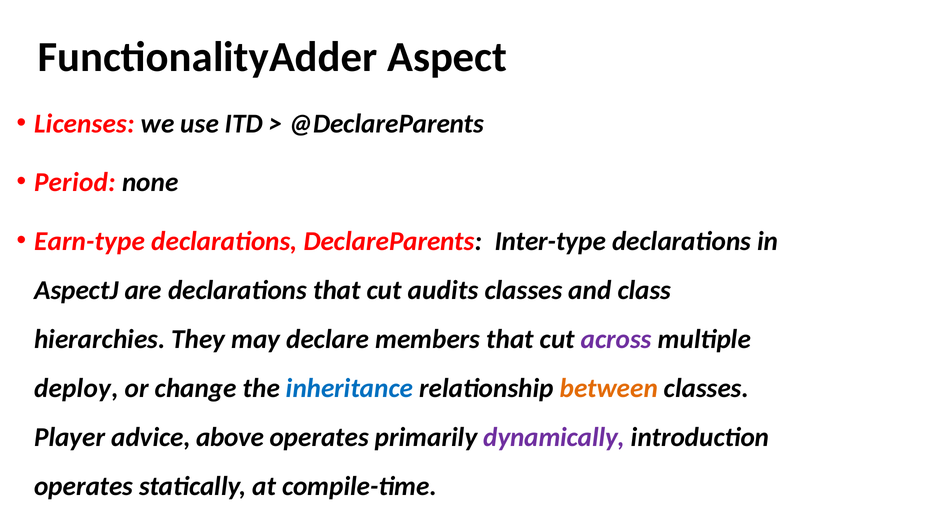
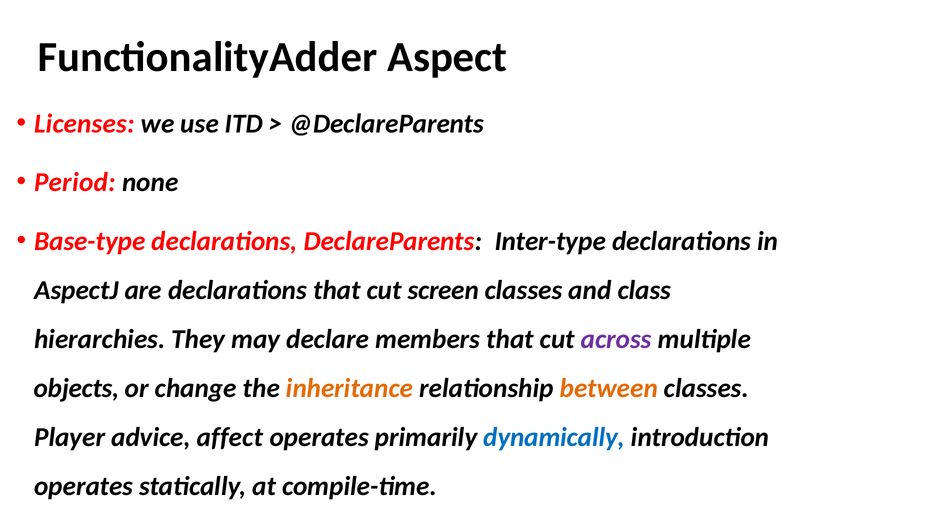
Earn-type: Earn-type -> Base-type
audits: audits -> screen
deploy: deploy -> objects
inheritance colour: blue -> orange
above: above -> affect
dynamically colour: purple -> blue
